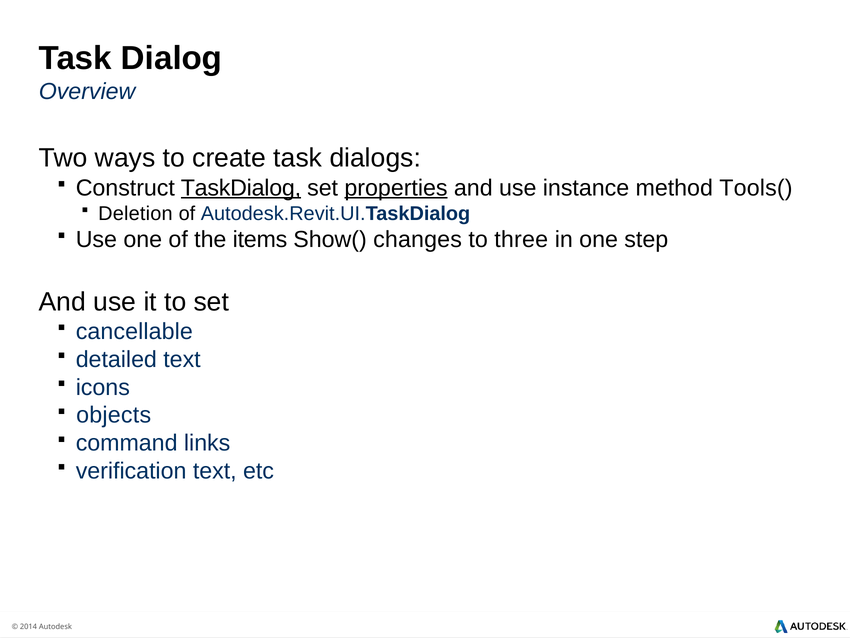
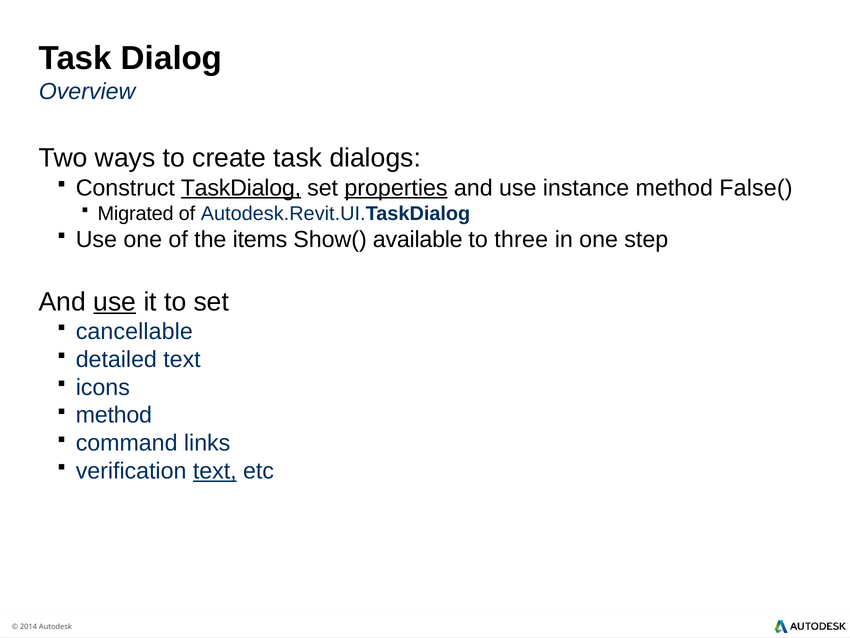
Tools(: Tools( -> False(
Deletion: Deletion -> Migrated
changes: changes -> available
use at (115, 302) underline: none -> present
objects at (114, 415): objects -> method
text at (215, 471) underline: none -> present
